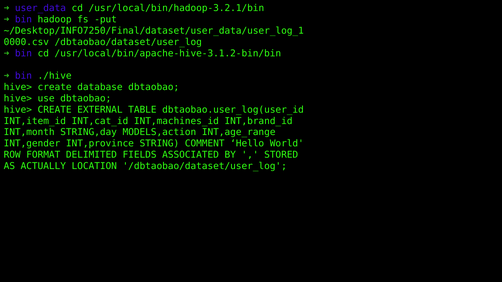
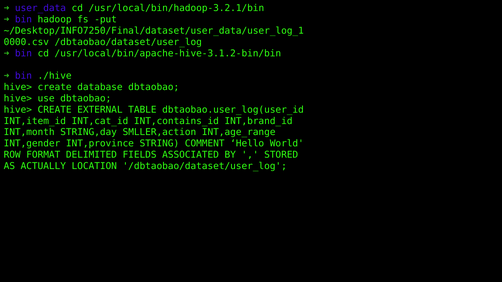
INT,machines_id: INT,machines_id -> INT,contains_id
MODELS,action: MODELS,action -> SMLLER,action
